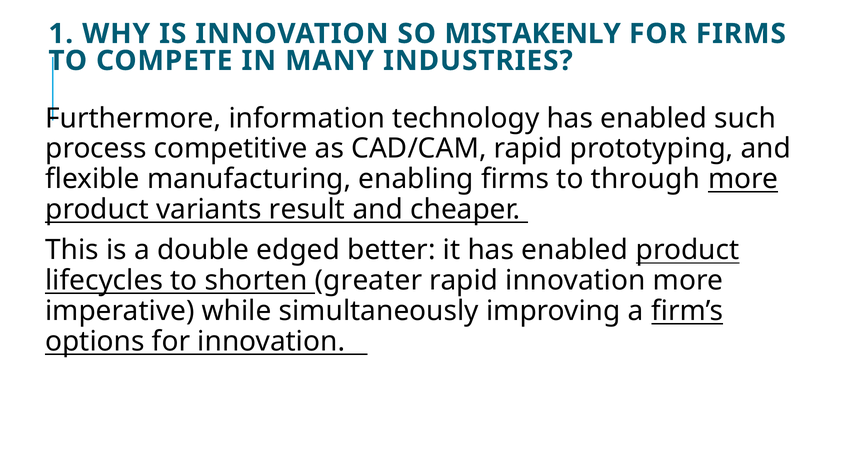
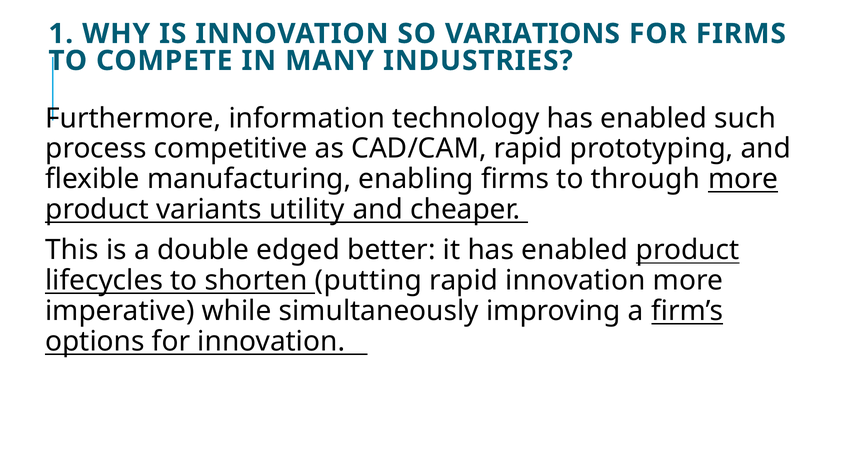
MISTAKENLY: MISTAKENLY -> VARIATIONS
result: result -> utility
greater: greater -> putting
